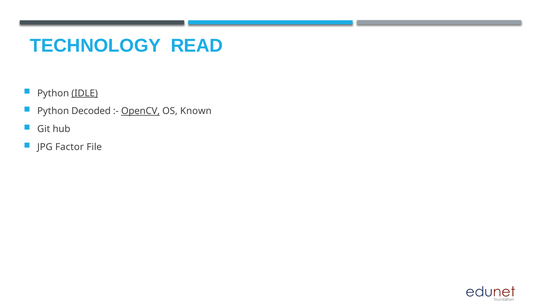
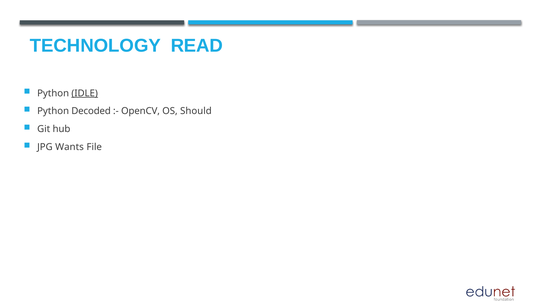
OpenCV underline: present -> none
Known: Known -> Should
Factor: Factor -> Wants
